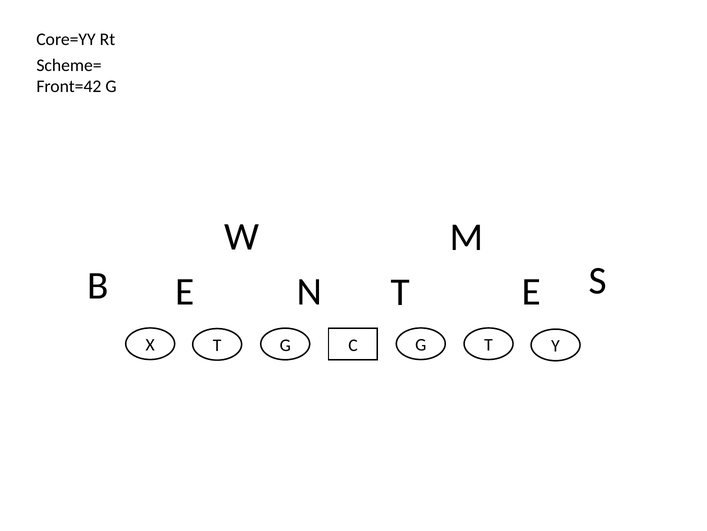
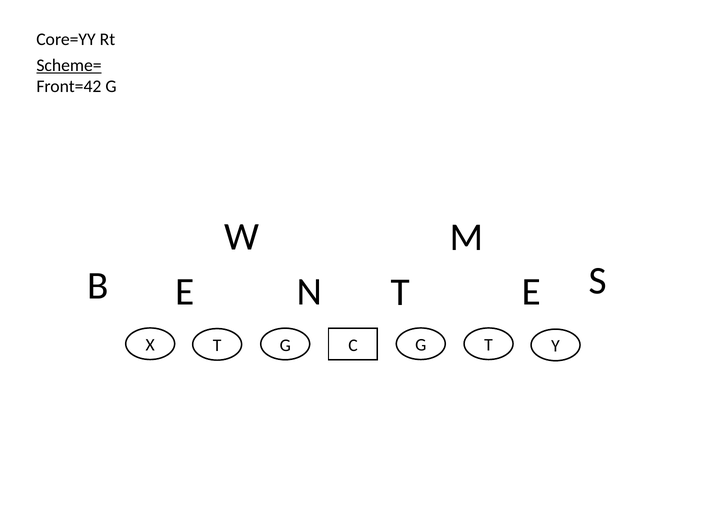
Scheme= underline: none -> present
